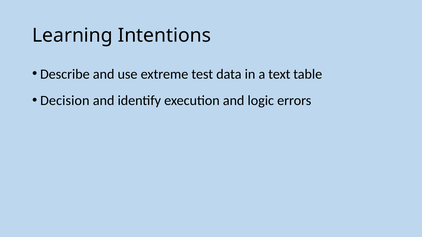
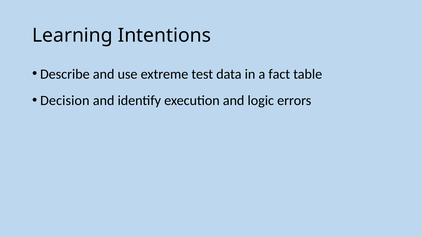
text: text -> fact
